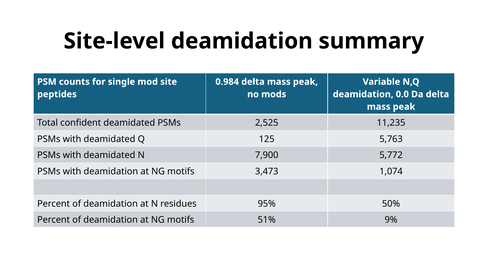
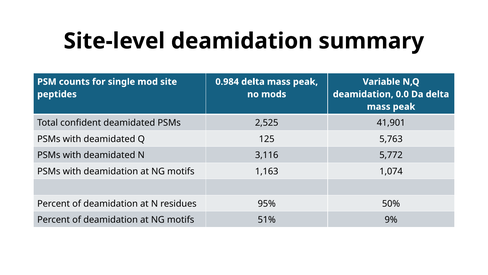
11,235: 11,235 -> 41,901
7,900: 7,900 -> 3,116
3,473: 3,473 -> 1,163
